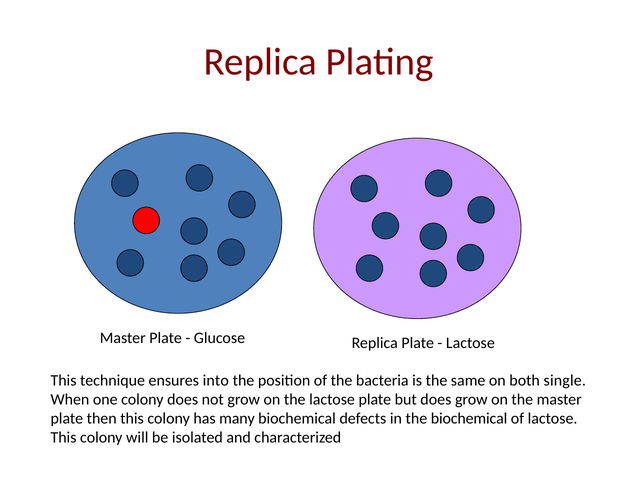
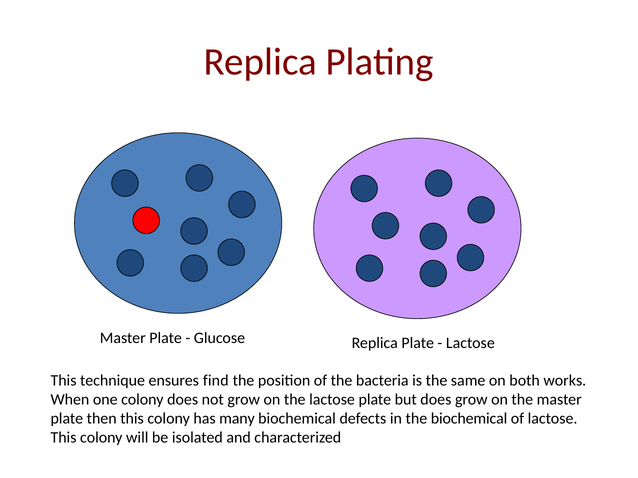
into: into -> find
single: single -> works
